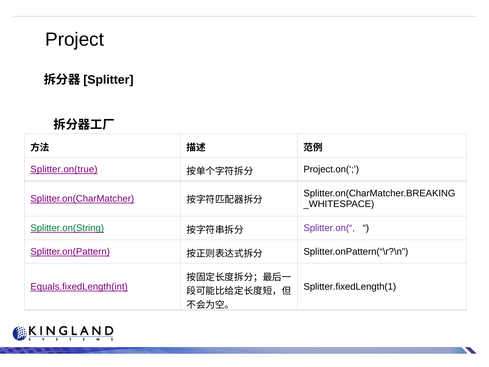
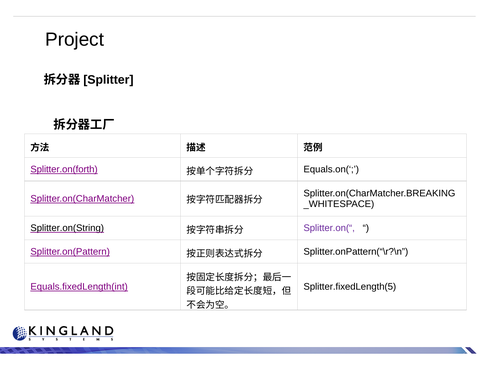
Splitter.on(true: Splitter.on(true -> Splitter.on(forth
Project.on(‘: Project.on(‘ -> Equals.on(‘
Splitter.on(String colour: green -> black
Splitter.fixedLength(1: Splitter.fixedLength(1 -> Splitter.fixedLength(5
